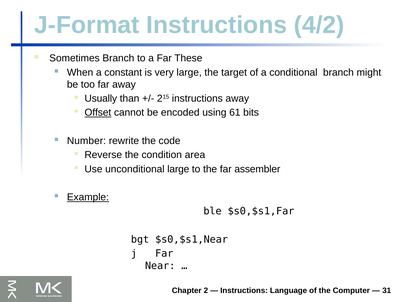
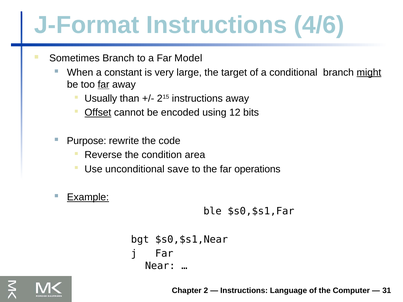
4/2: 4/2 -> 4/6
These: These -> Model
might underline: none -> present
far at (104, 85) underline: none -> present
61: 61 -> 12
Number: Number -> Purpose
unconditional large: large -> save
assembler: assembler -> operations
